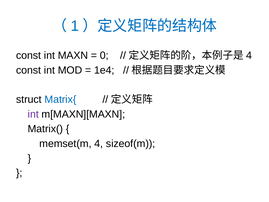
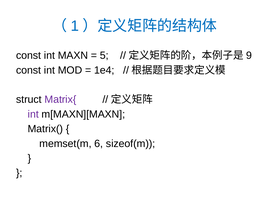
0: 0 -> 5
4 at (249, 55): 4 -> 9
Matrix{ colour: blue -> purple
memset(m 4: 4 -> 6
